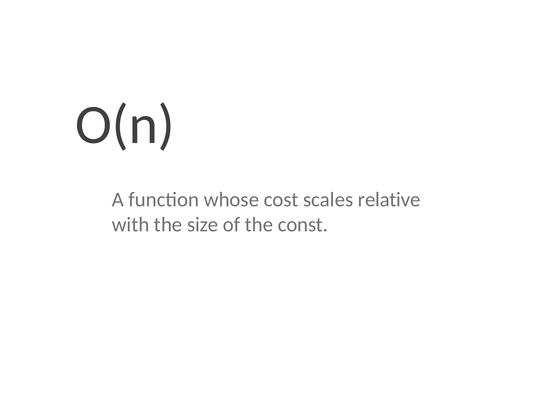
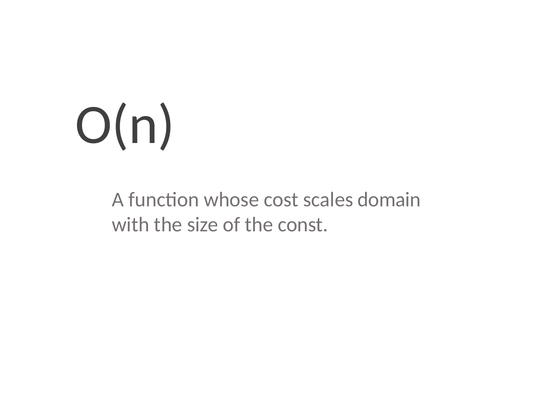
relative: relative -> domain
